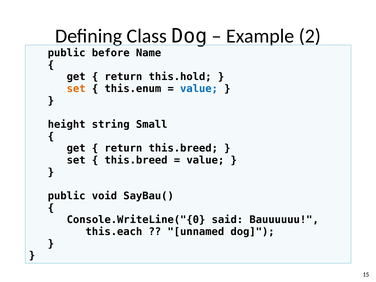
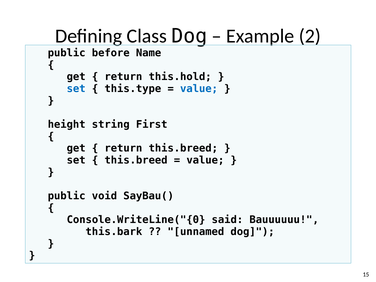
set at (76, 89) colour: orange -> blue
this.enum: this.enum -> this.type
Small: Small -> First
this.each: this.each -> this.bark
